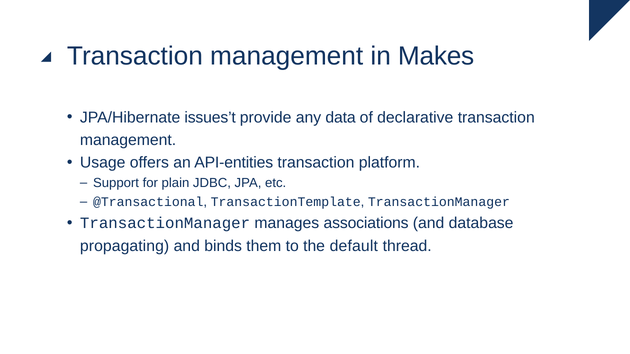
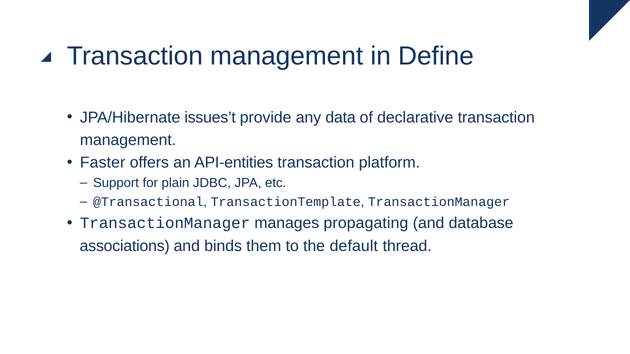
Makes: Makes -> Define
Usage: Usage -> Faster
associations: associations -> propagating
propagating: propagating -> associations
